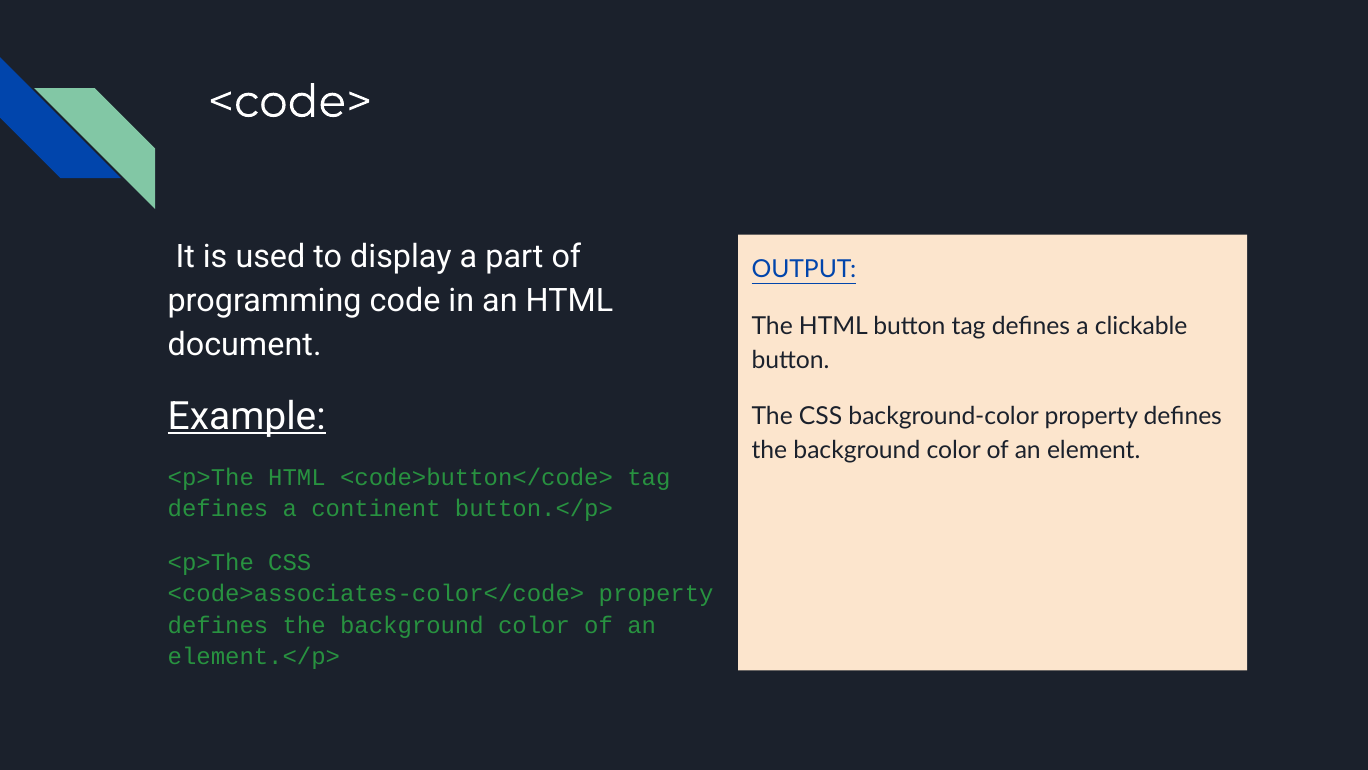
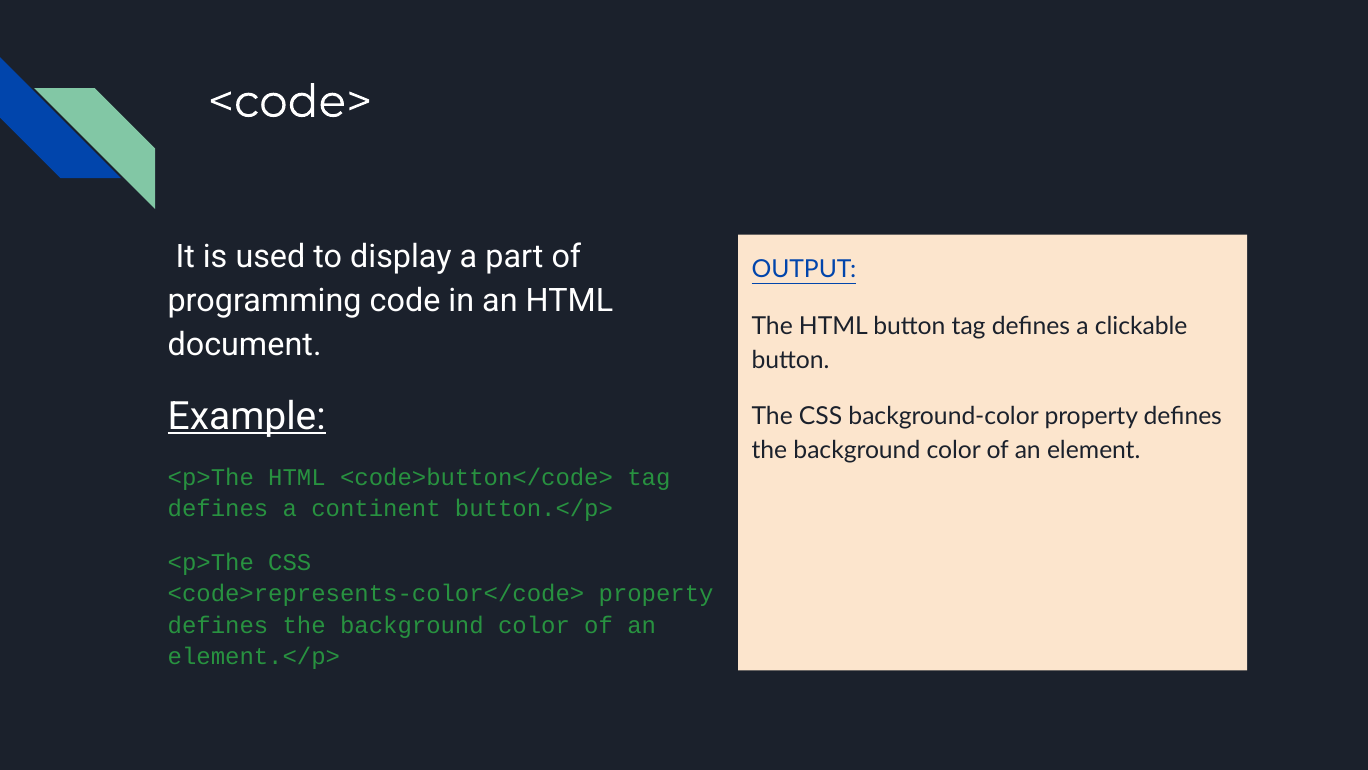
<code>associates-color</code>: <code>associates-color</code> -> <code>represents-color</code>
